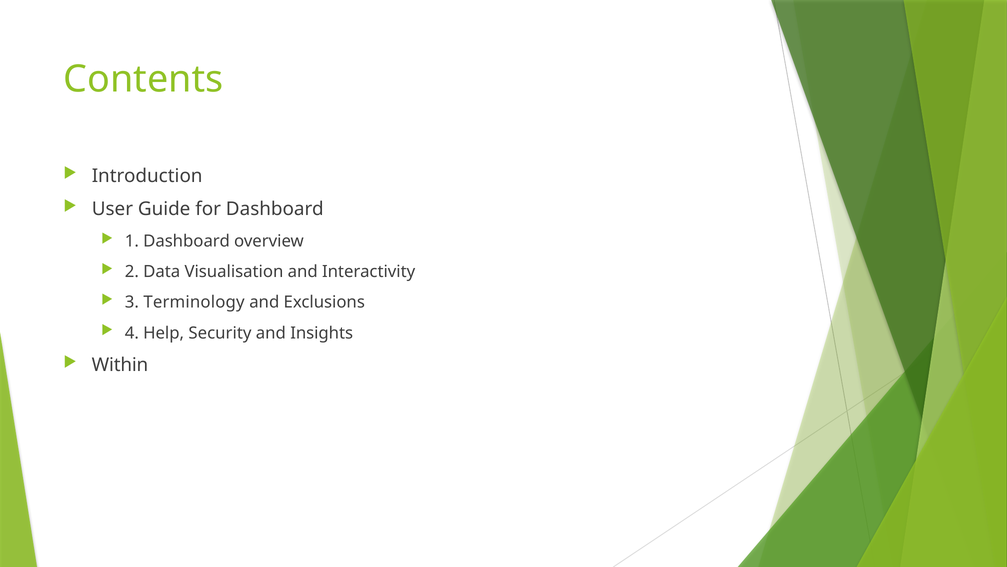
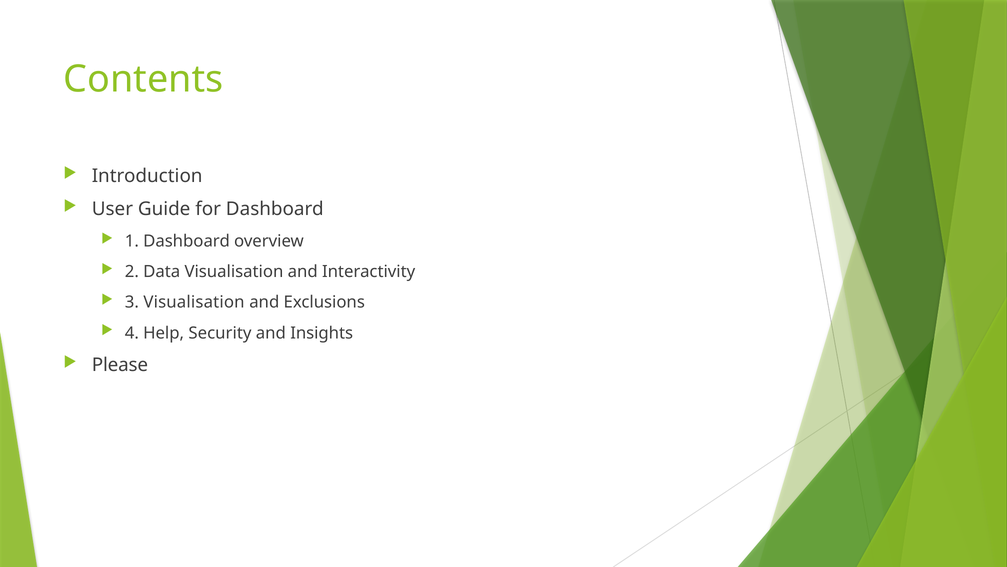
3 Terminology: Terminology -> Visualisation
Within: Within -> Please
